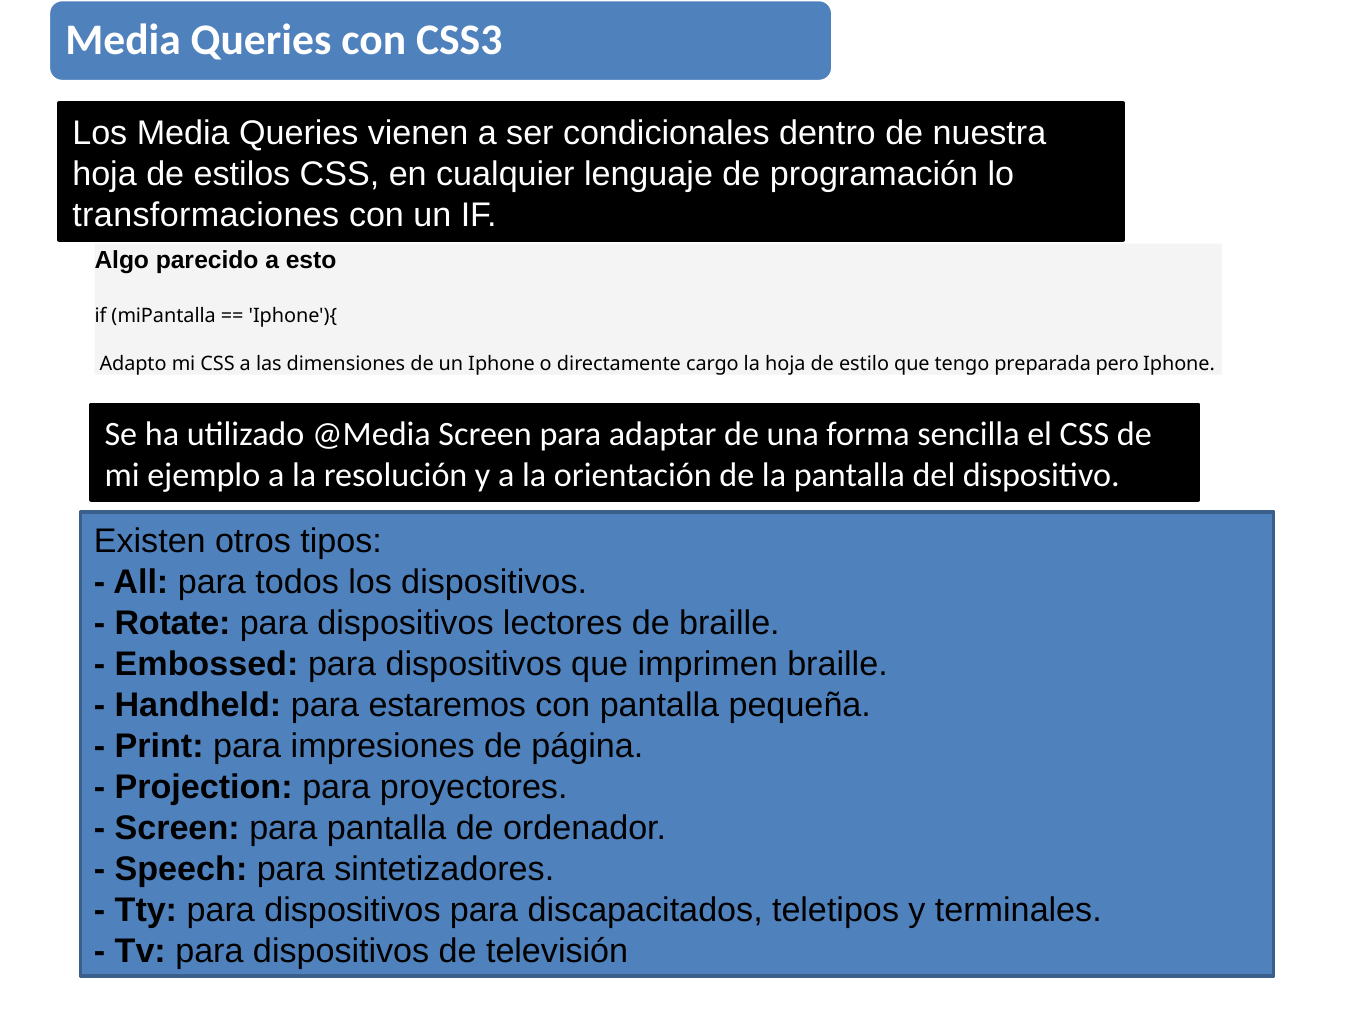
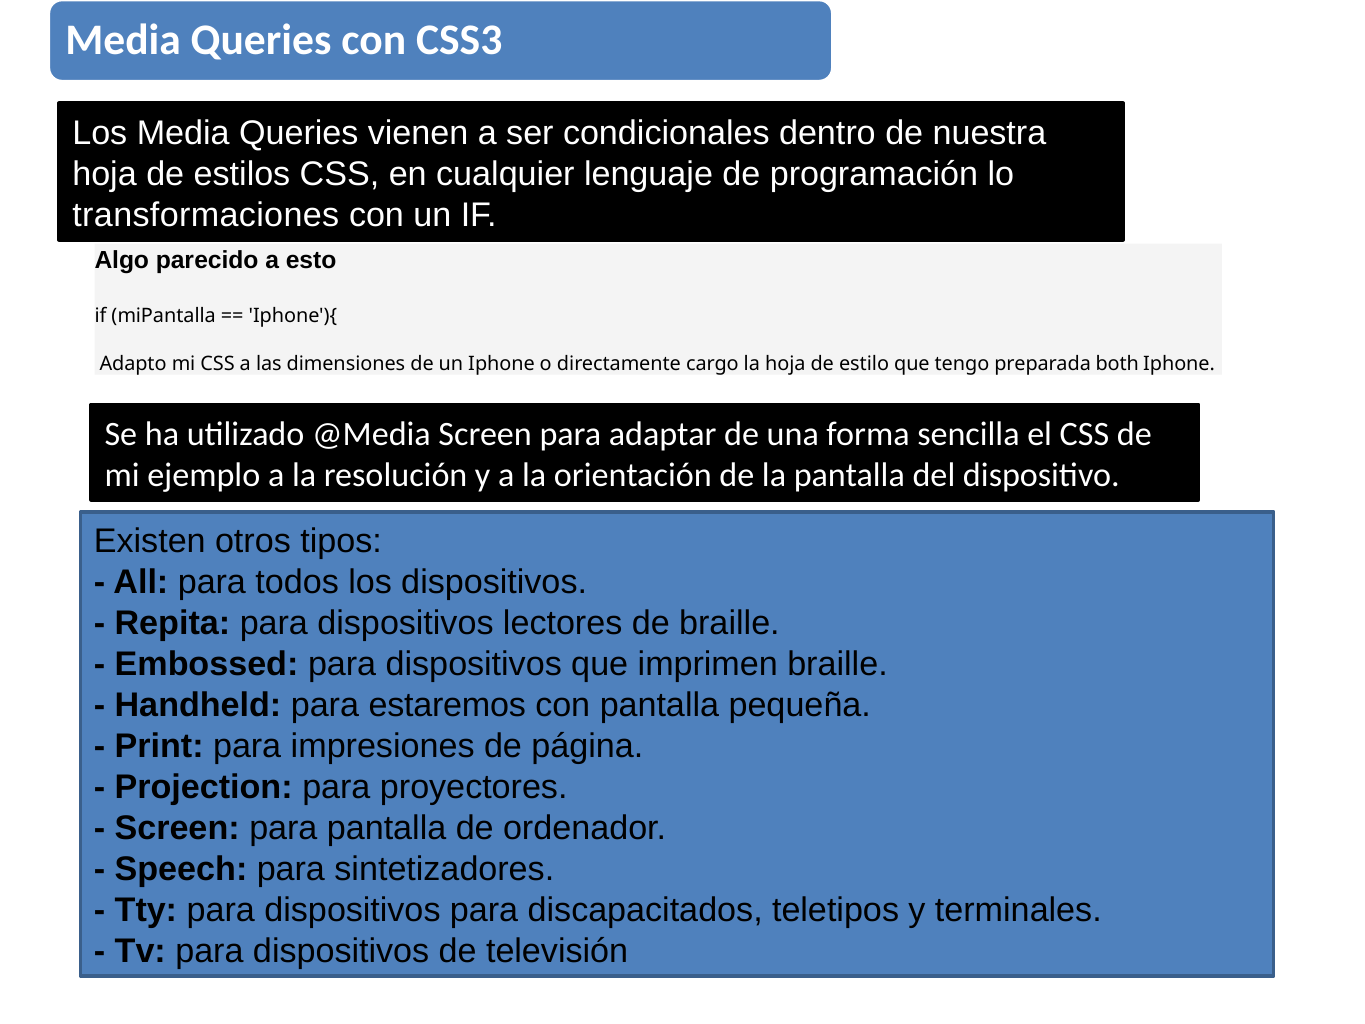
pero: pero -> both
Rotate: Rotate -> Repita
